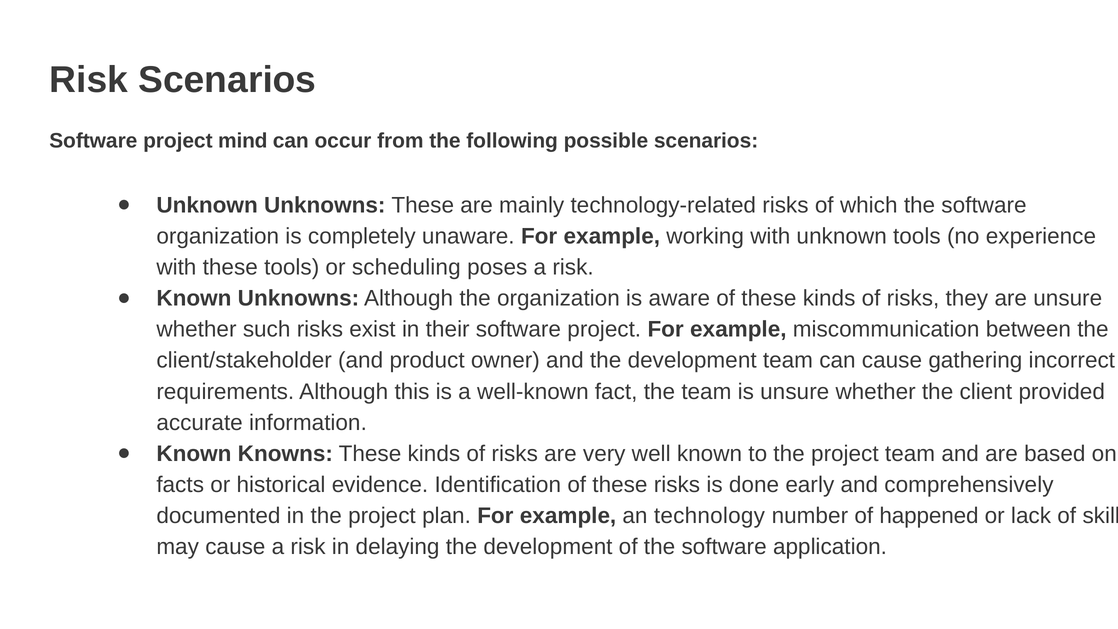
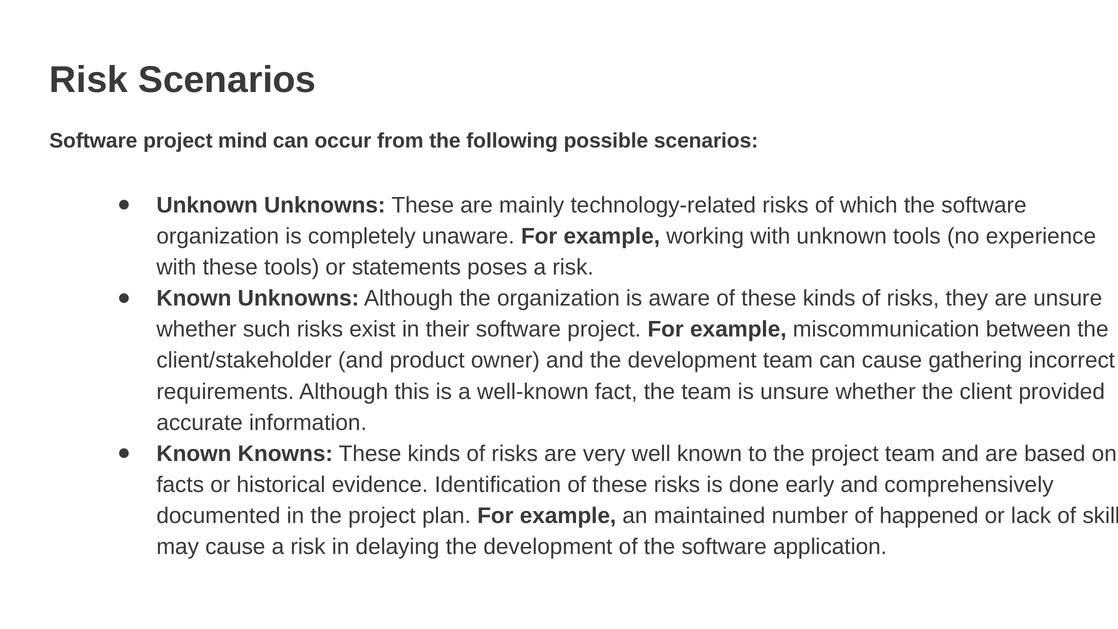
scheduling: scheduling -> statements
technology: technology -> maintained
